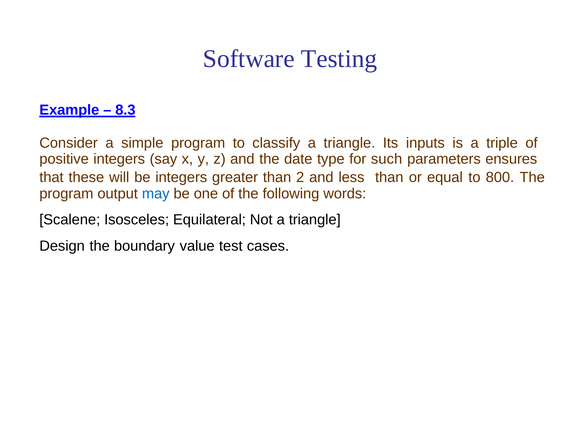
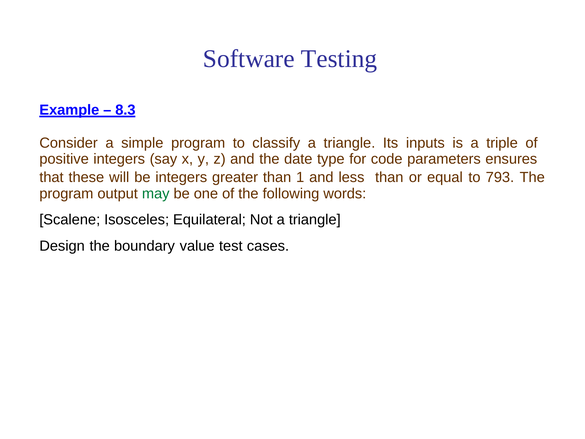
such: such -> code
2: 2 -> 1
800: 800 -> 793
may colour: blue -> green
